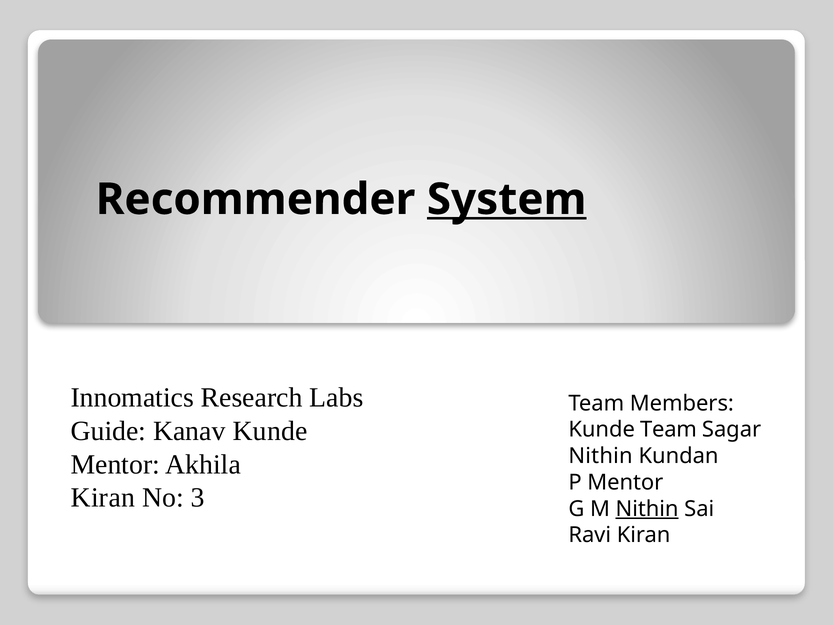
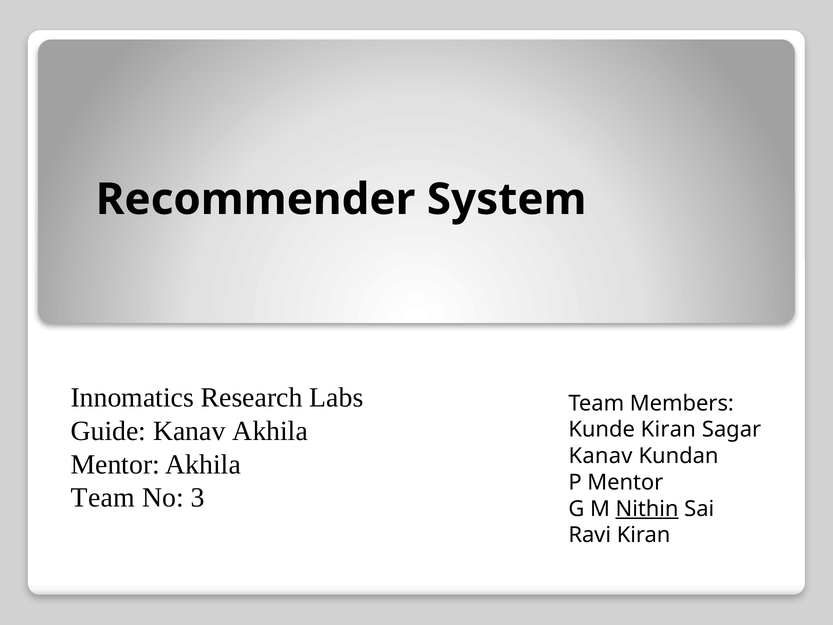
System underline: present -> none
Kanav Kunde: Kunde -> Akhila
Kunde Team: Team -> Kiran
Nithin at (601, 456): Nithin -> Kanav
Kiran at (103, 497): Kiran -> Team
